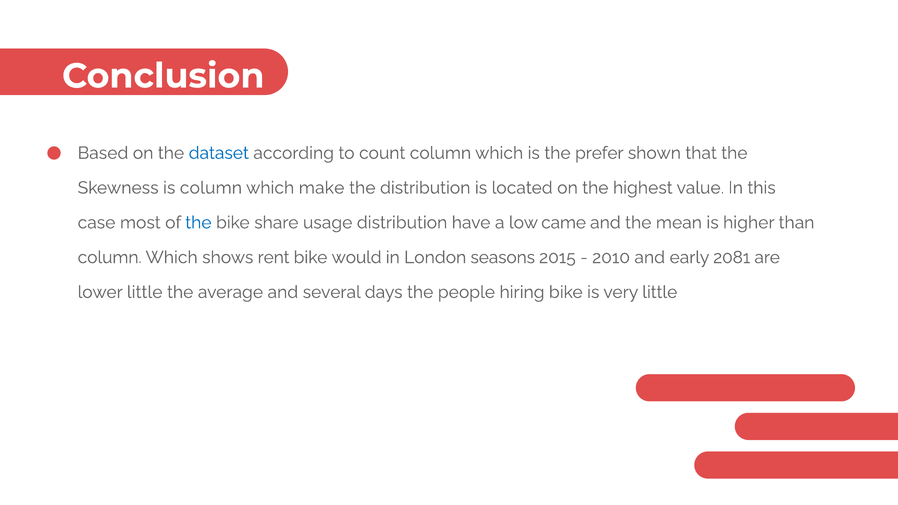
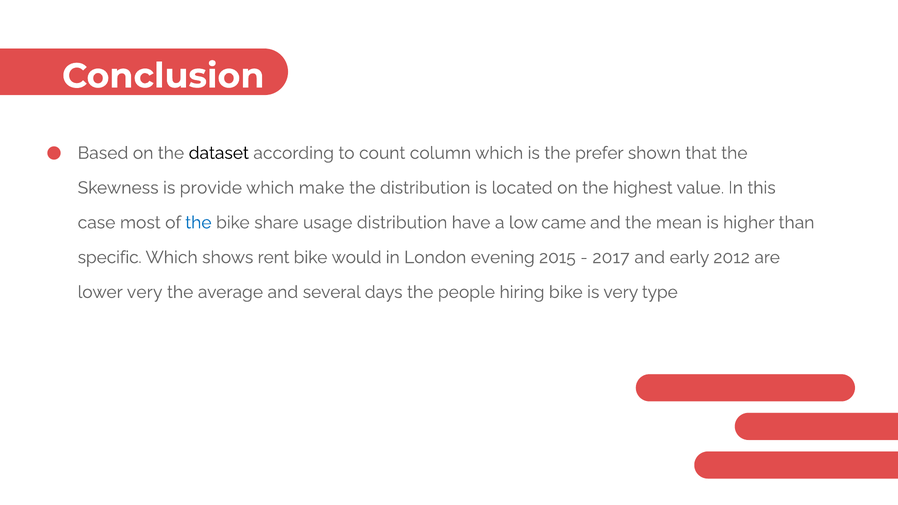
dataset colour: blue -> black
is column: column -> provide
column at (110, 257): column -> specific
seasons: seasons -> evening
2010: 2010 -> 2017
2081: 2081 -> 2012
lower little: little -> very
very little: little -> type
